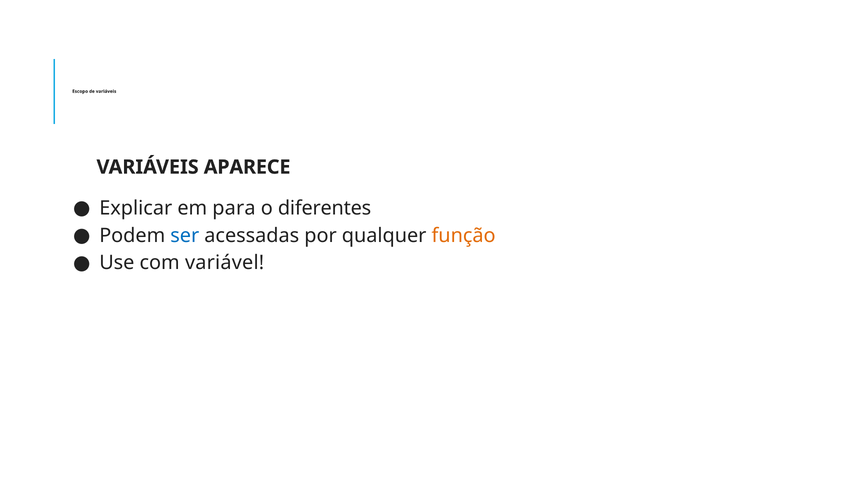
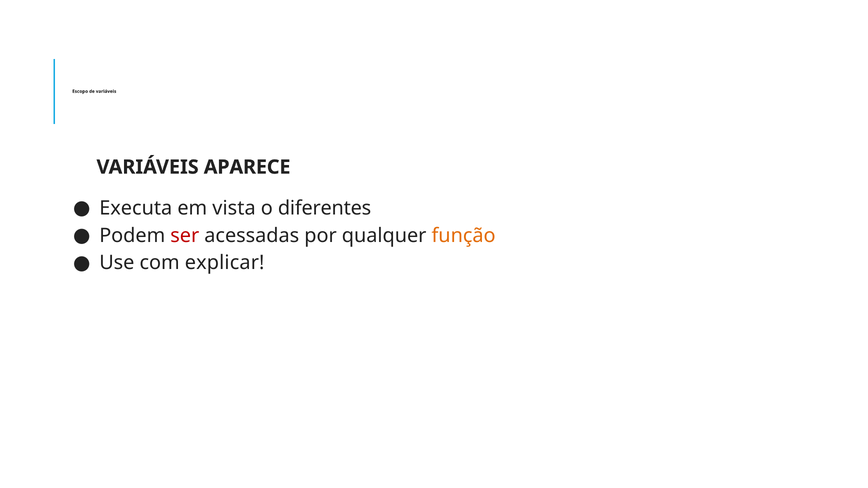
Explicar: Explicar -> Executa
para: para -> vista
ser colour: blue -> red
variável: variável -> explicar
